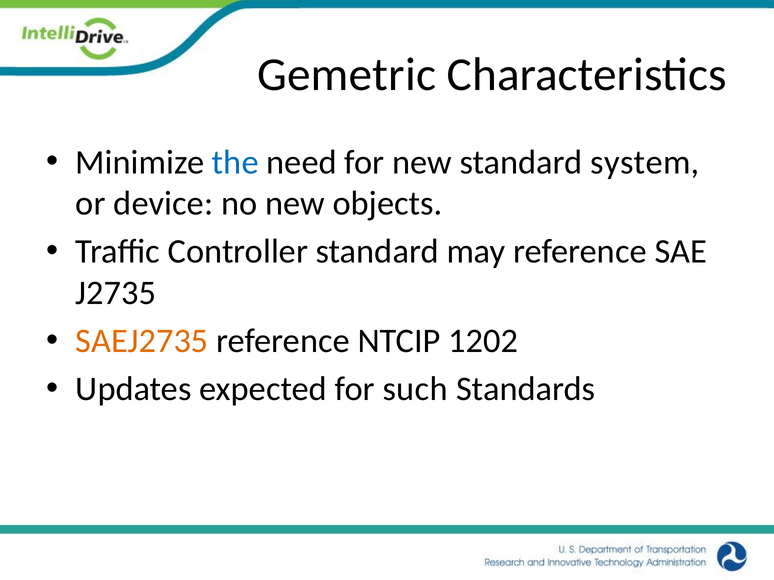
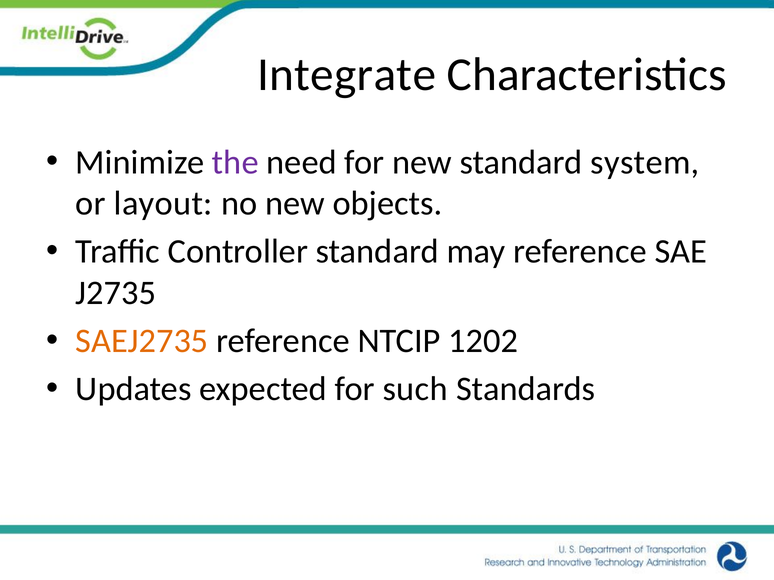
Gemetric: Gemetric -> Integrate
the colour: blue -> purple
device: device -> layout
